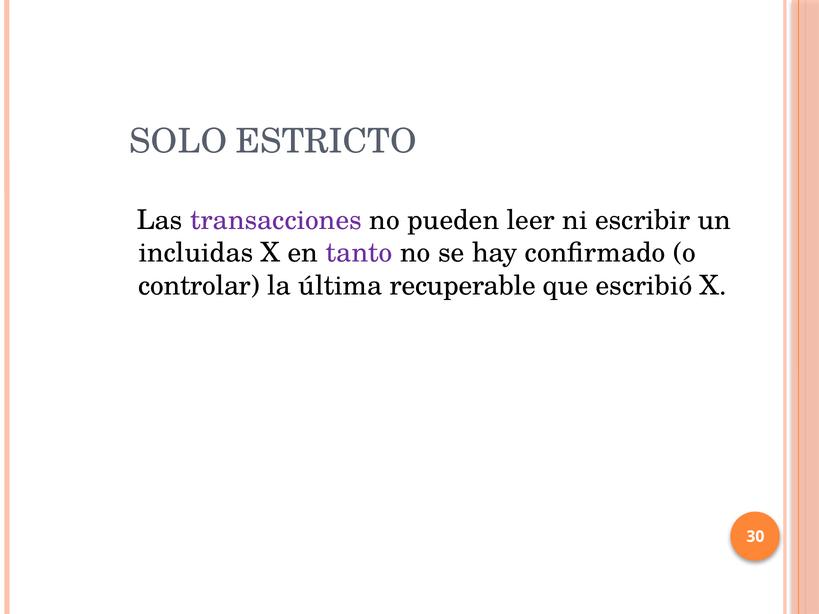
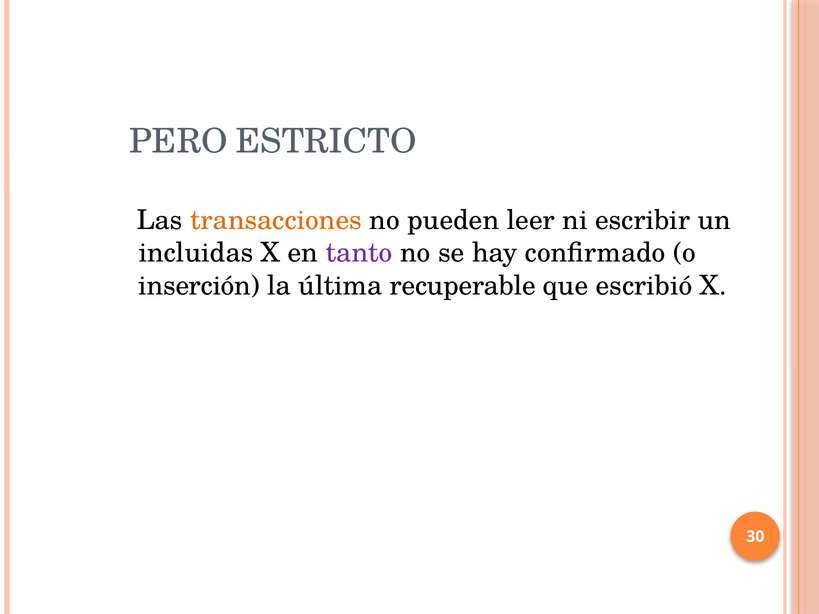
SOLO: SOLO -> PERO
transacciones colour: purple -> orange
controlar: controlar -> inserción
